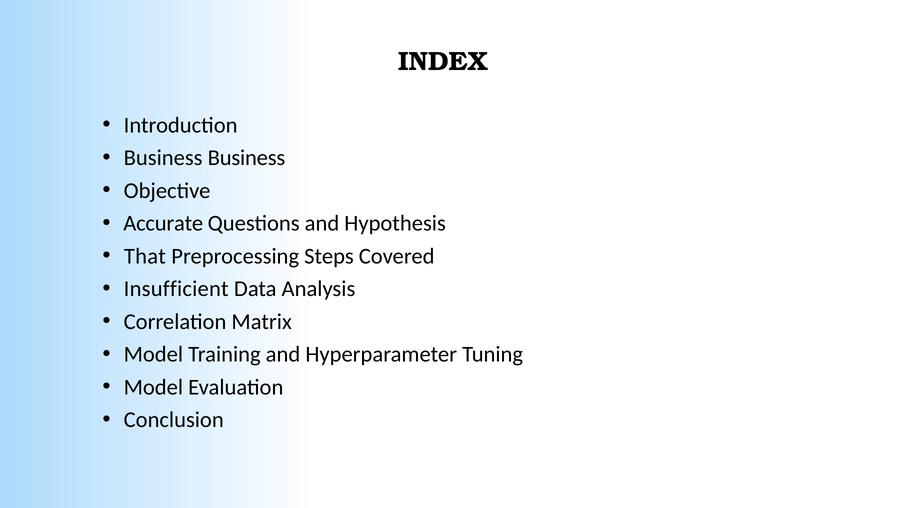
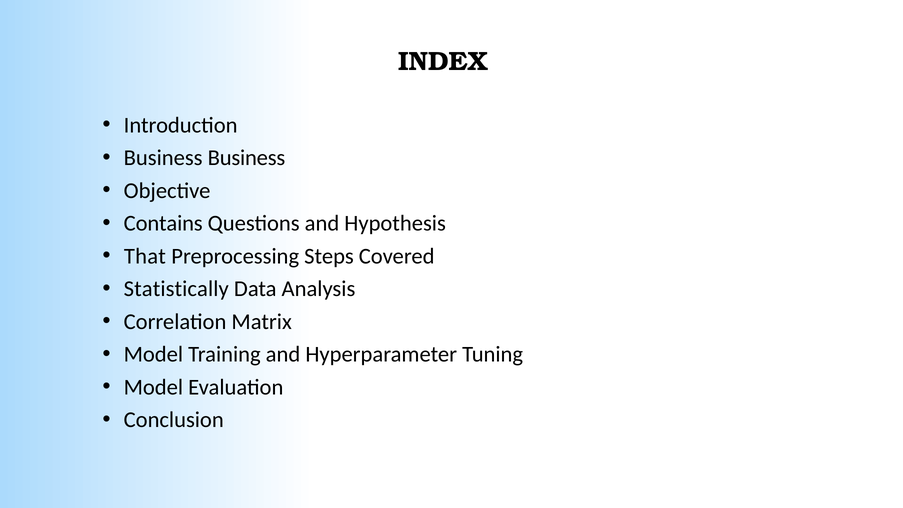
Accurate: Accurate -> Contains
Insufficient: Insufficient -> Statistically
